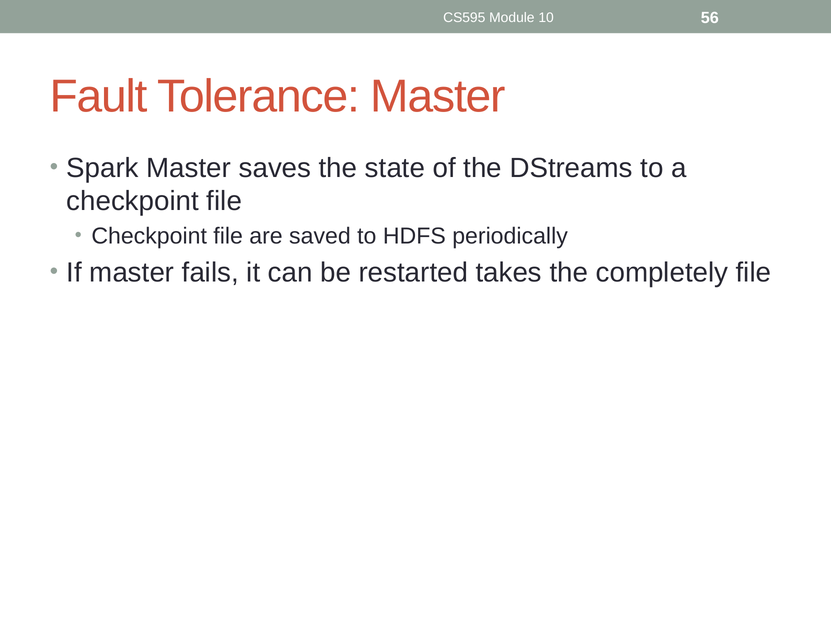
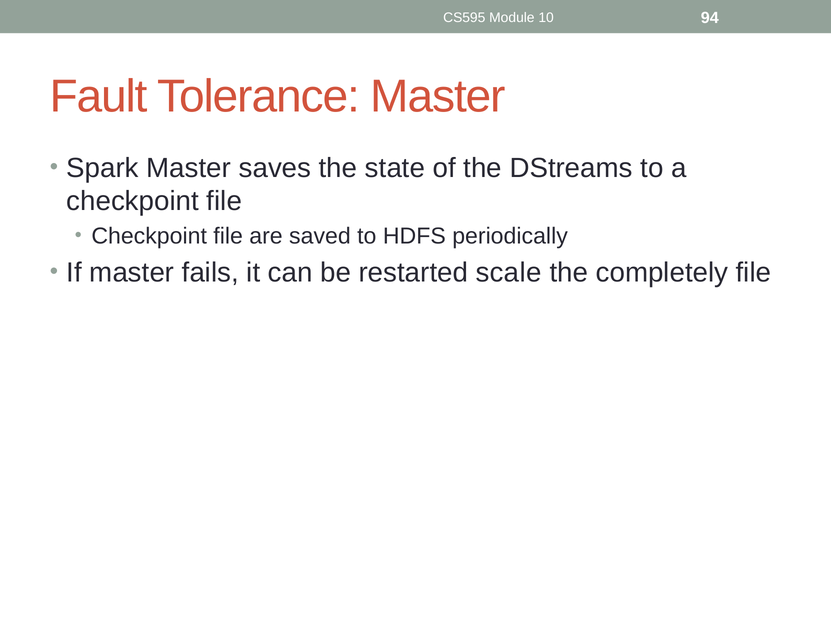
56: 56 -> 94
takes: takes -> scale
